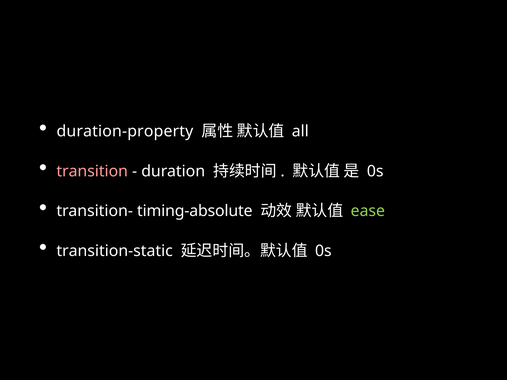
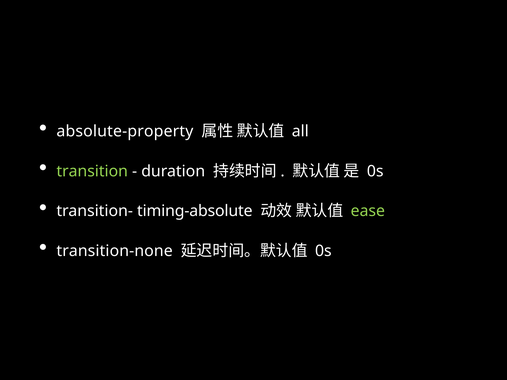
duration-property: duration-property -> absolute-property
transition colour: pink -> light green
transition-static: transition-static -> transition-none
